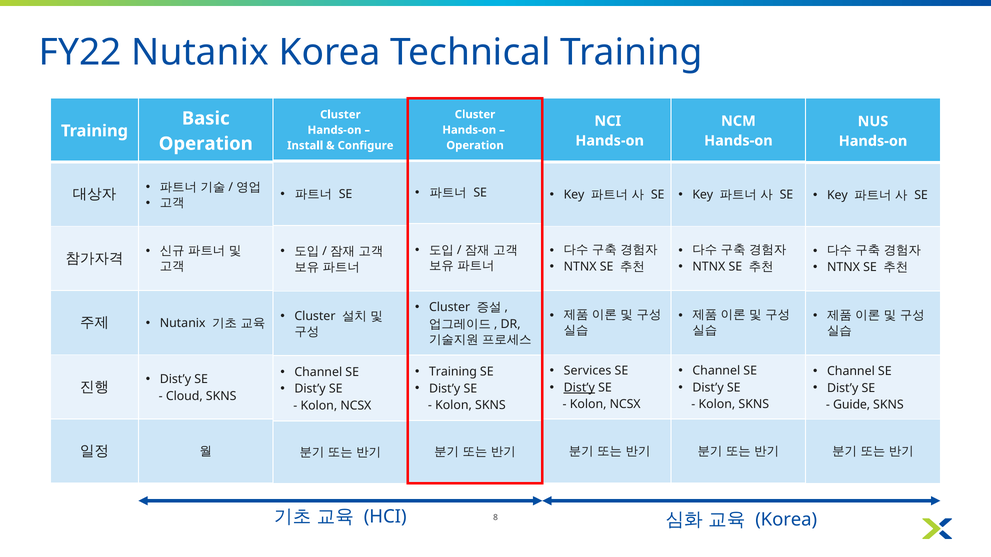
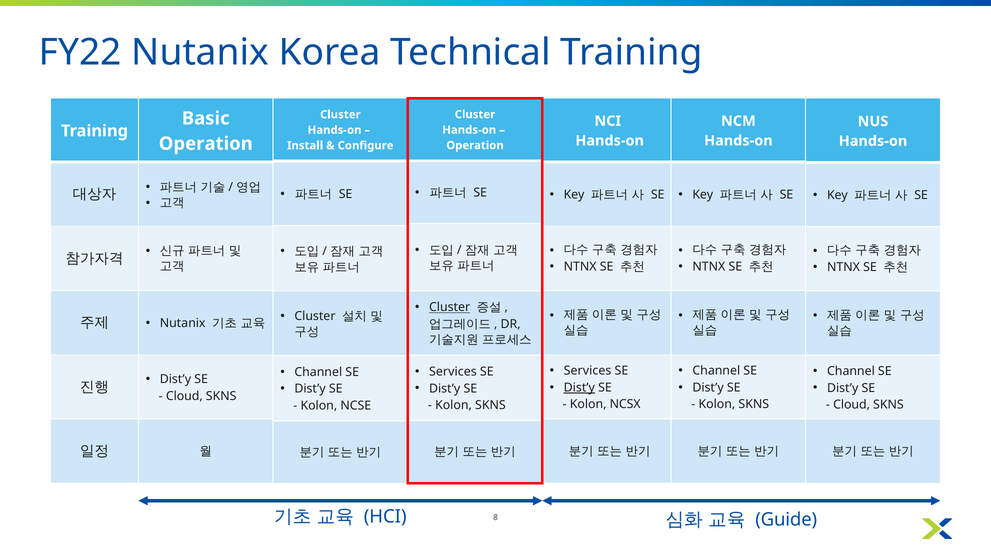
Cluster at (450, 308) underline: none -> present
Training at (453, 372): Training -> Services
Guide at (852, 405): Guide -> Cloud
NCSX at (356, 406): NCSX -> NCSE
Korea at (786, 520): Korea -> Guide
